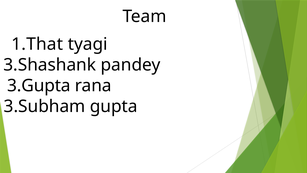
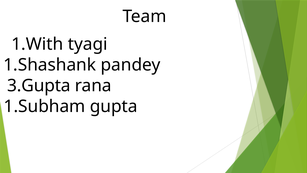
1.That: 1.That -> 1.With
3.Shashank: 3.Shashank -> 1.Shashank
3.Subham: 3.Subham -> 1.Subham
